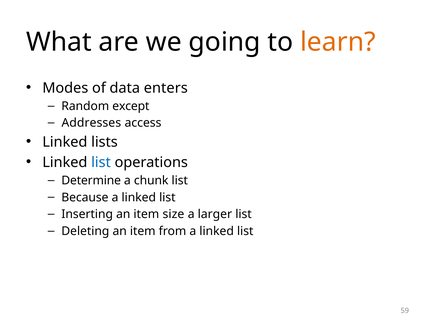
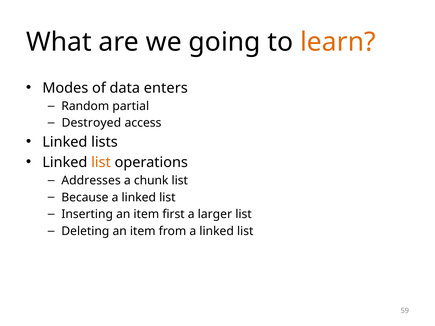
except: except -> partial
Addresses: Addresses -> Destroyed
list at (101, 162) colour: blue -> orange
Determine: Determine -> Addresses
size: size -> first
